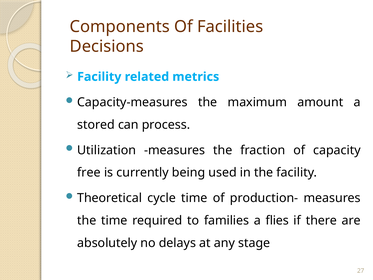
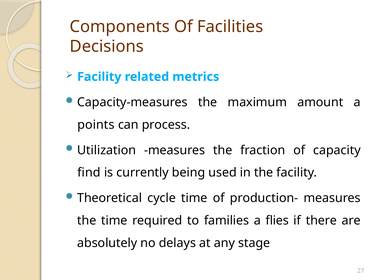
stored: stored -> points
free: free -> find
